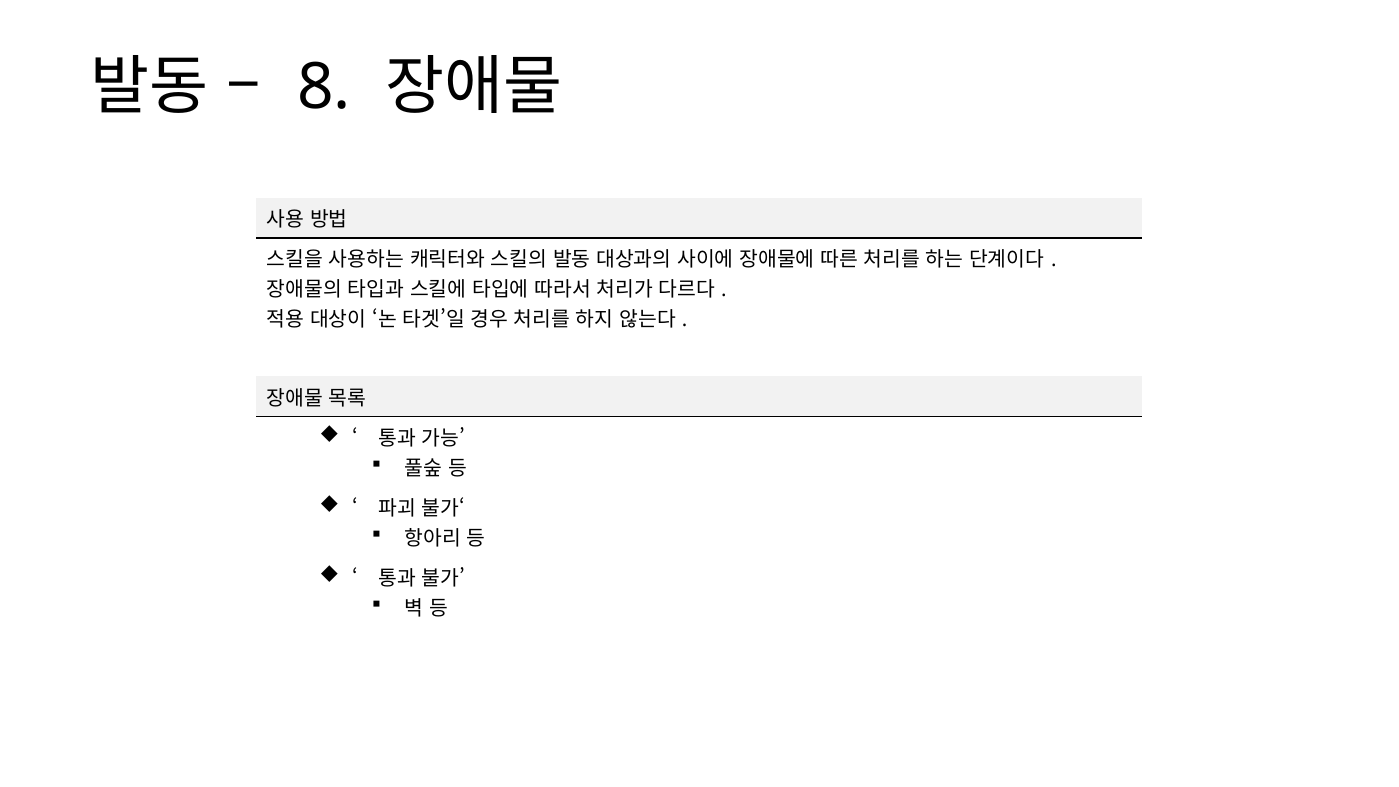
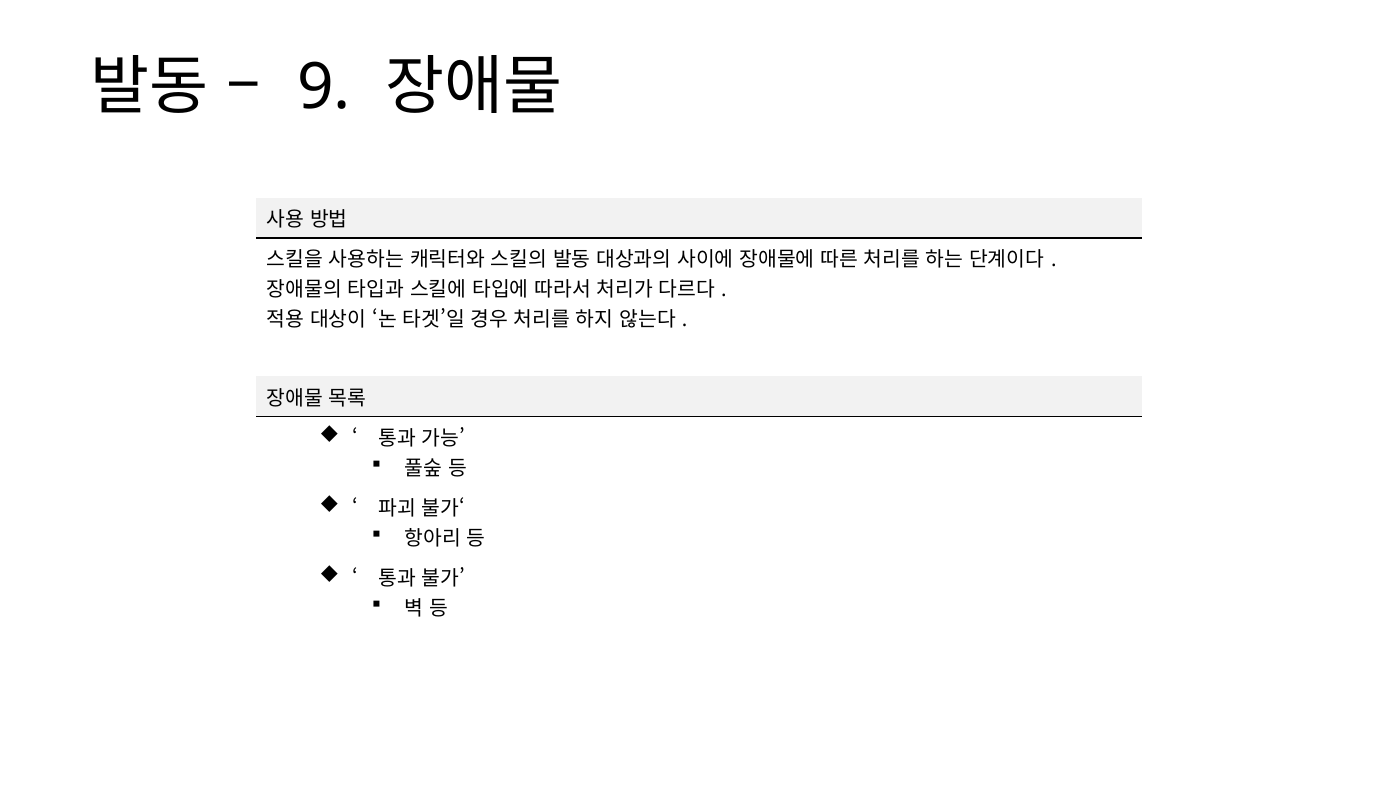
8: 8 -> 9
